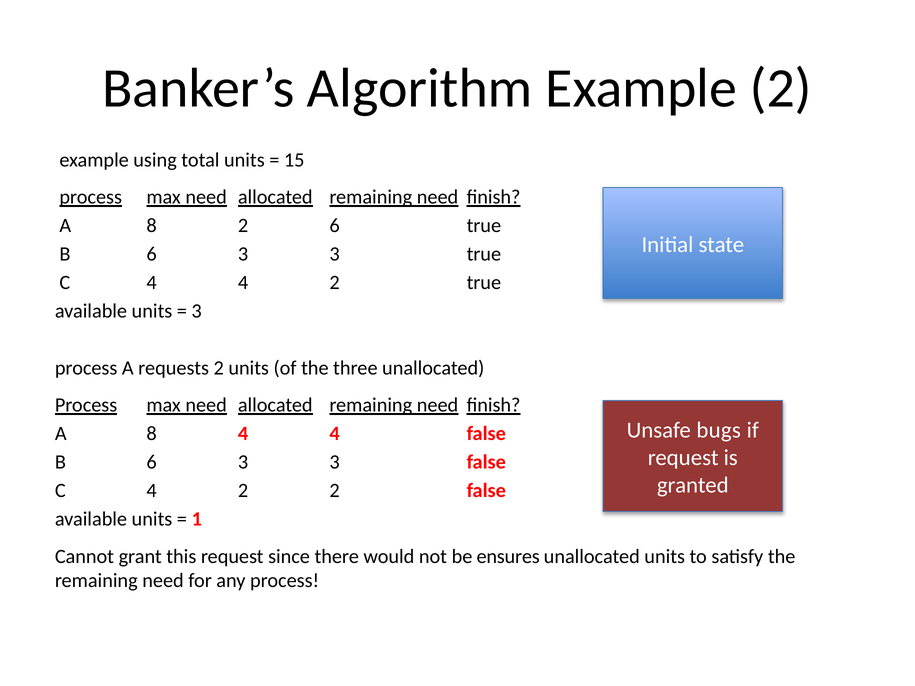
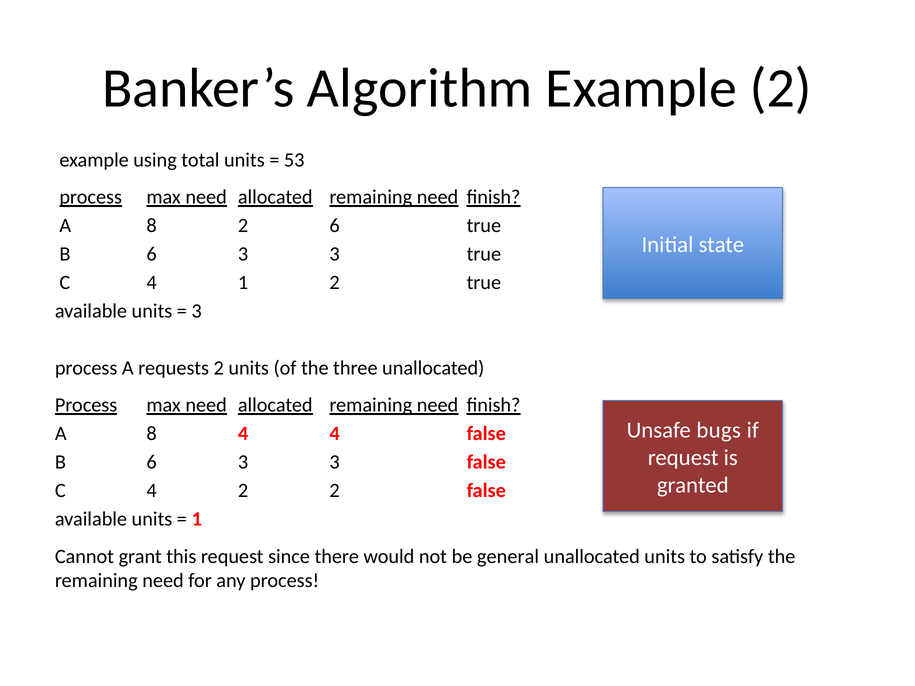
15: 15 -> 53
C 4 4: 4 -> 1
ensures: ensures -> general
